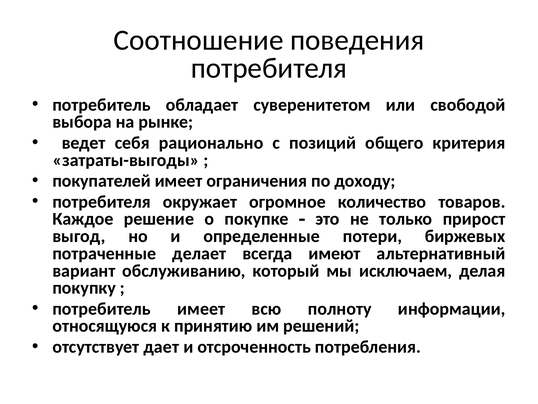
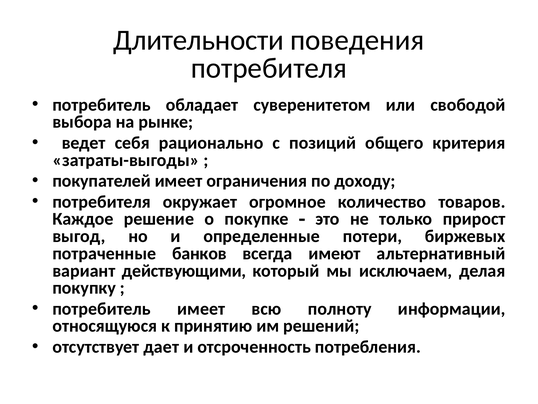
Соотношение: Соотношение -> Длительности
делает: делает -> банков
обслуживанию: обслуживанию -> действующими
